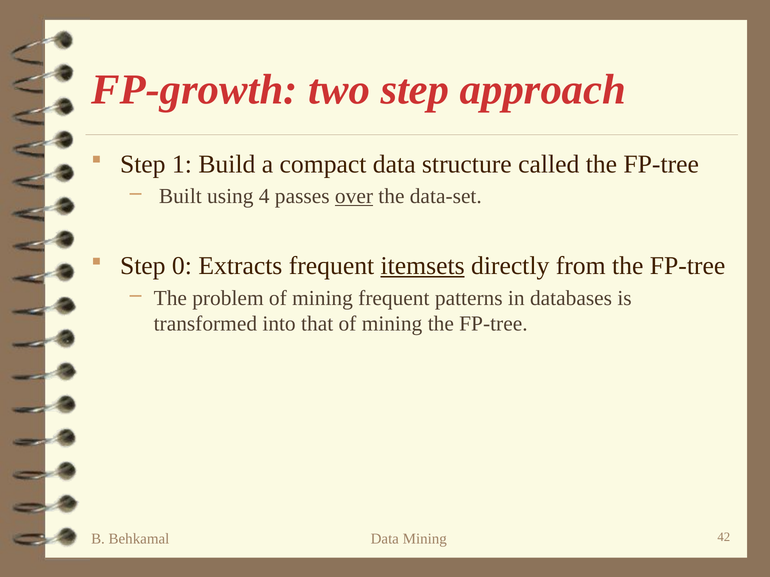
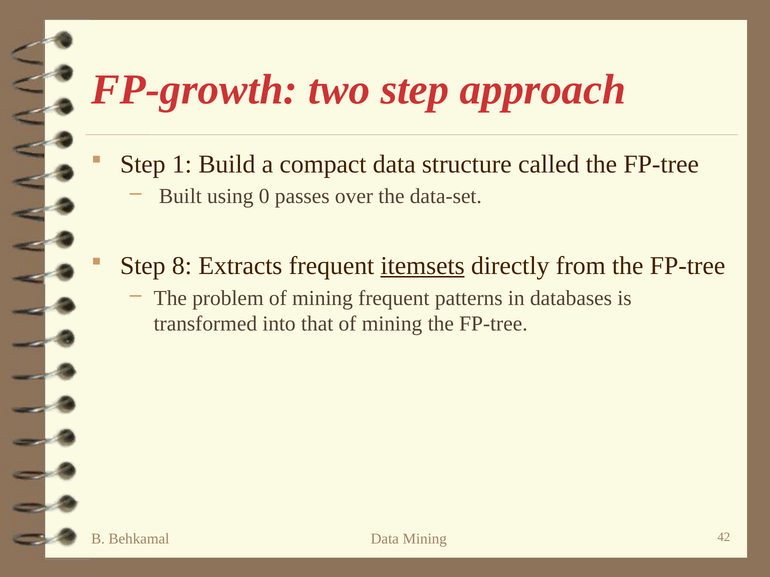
4: 4 -> 0
over underline: present -> none
0: 0 -> 8
